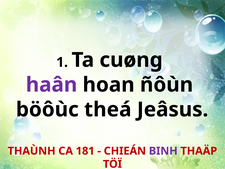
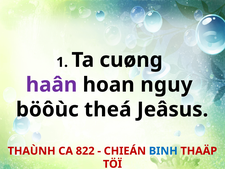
ñôùn: ñôùn -> nguy
181: 181 -> 822
BINH colour: purple -> blue
